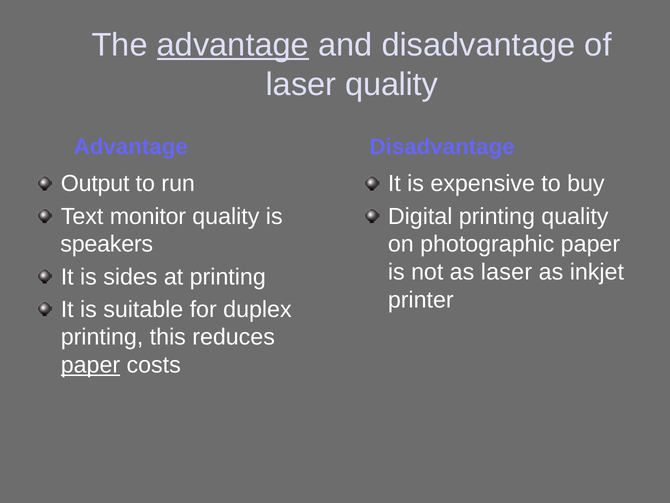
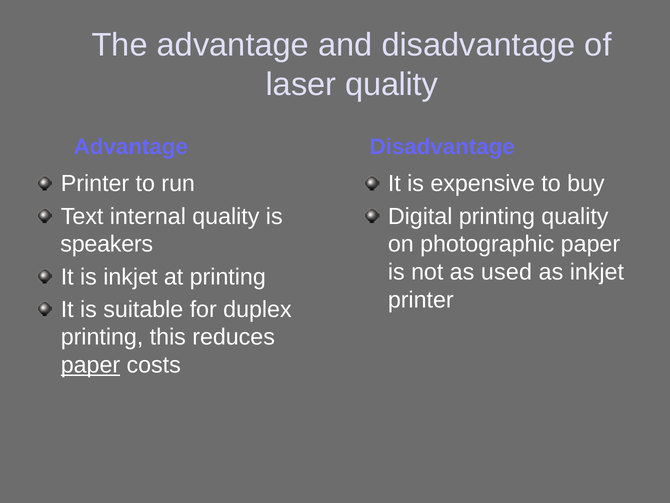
advantage at (233, 45) underline: present -> none
Output at (95, 184): Output -> Printer
monitor: monitor -> internal
as laser: laser -> used
is sides: sides -> inkjet
